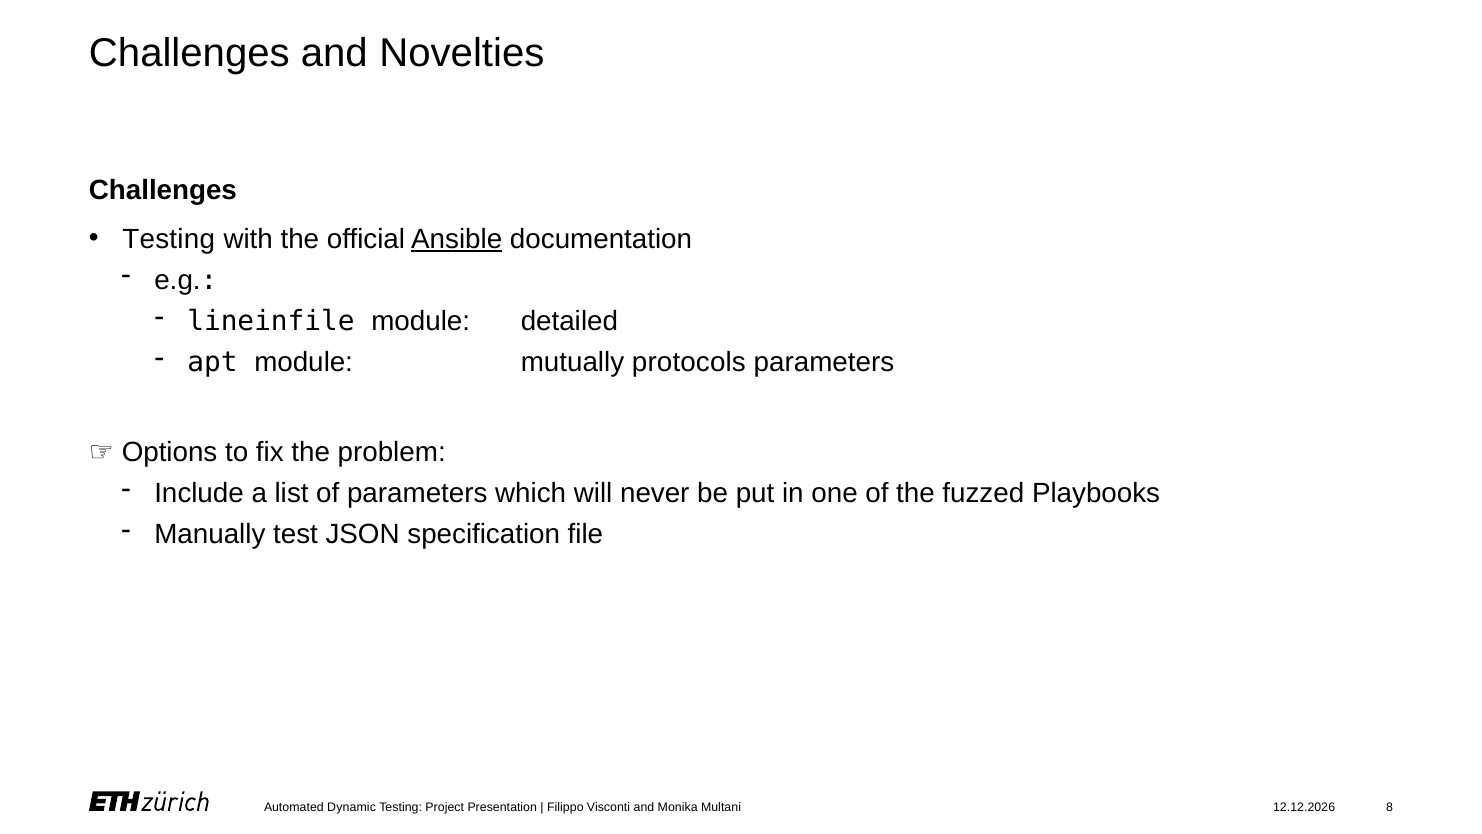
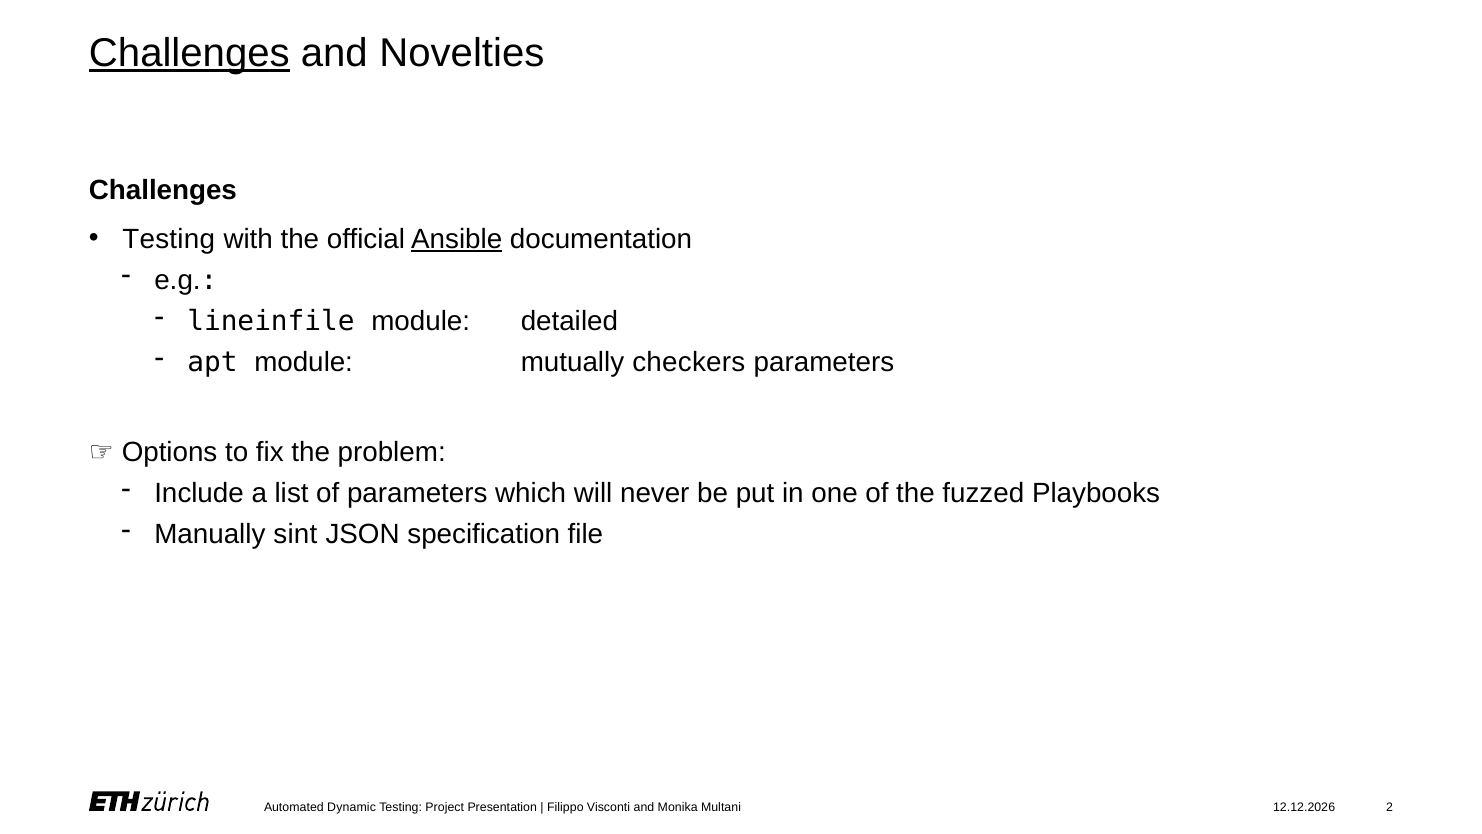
Challenges at (189, 53) underline: none -> present
protocols: protocols -> checkers
test: test -> sint
8: 8 -> 2
